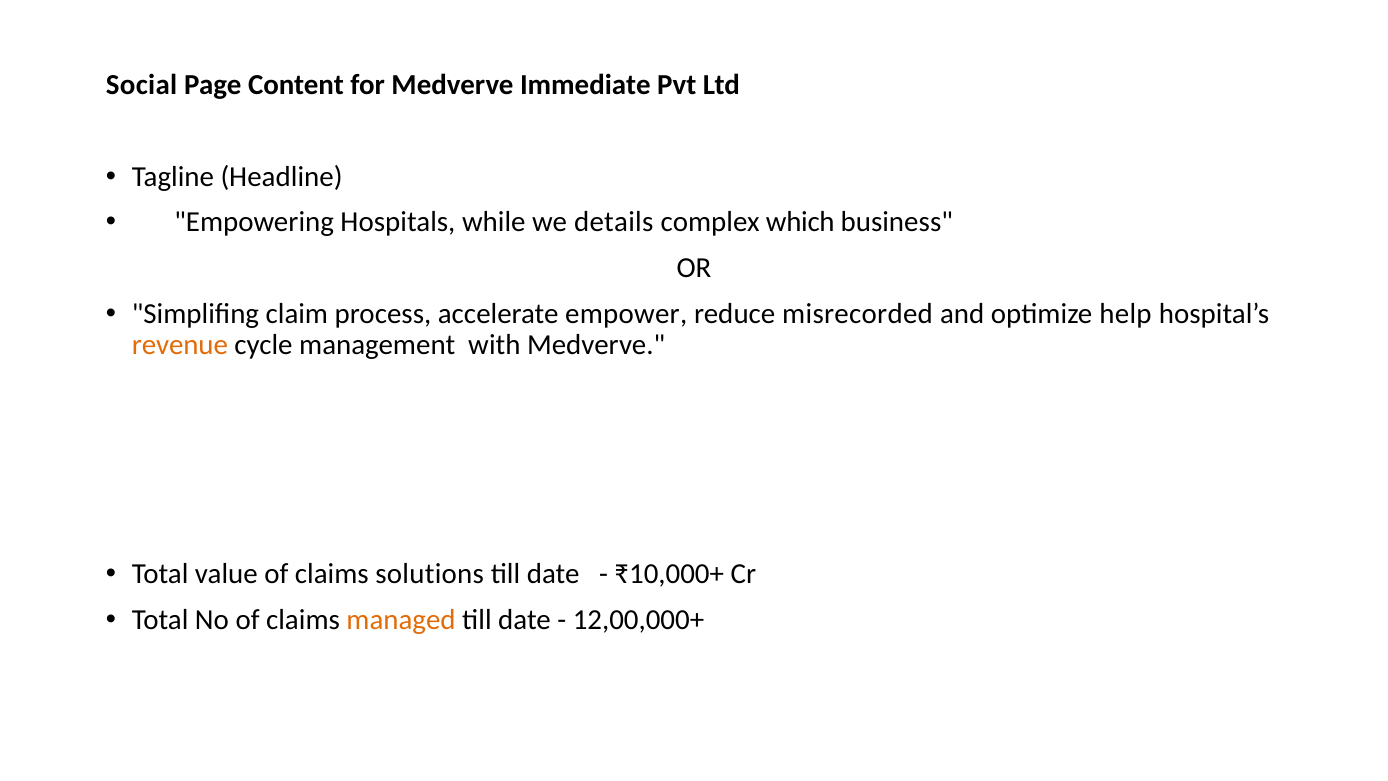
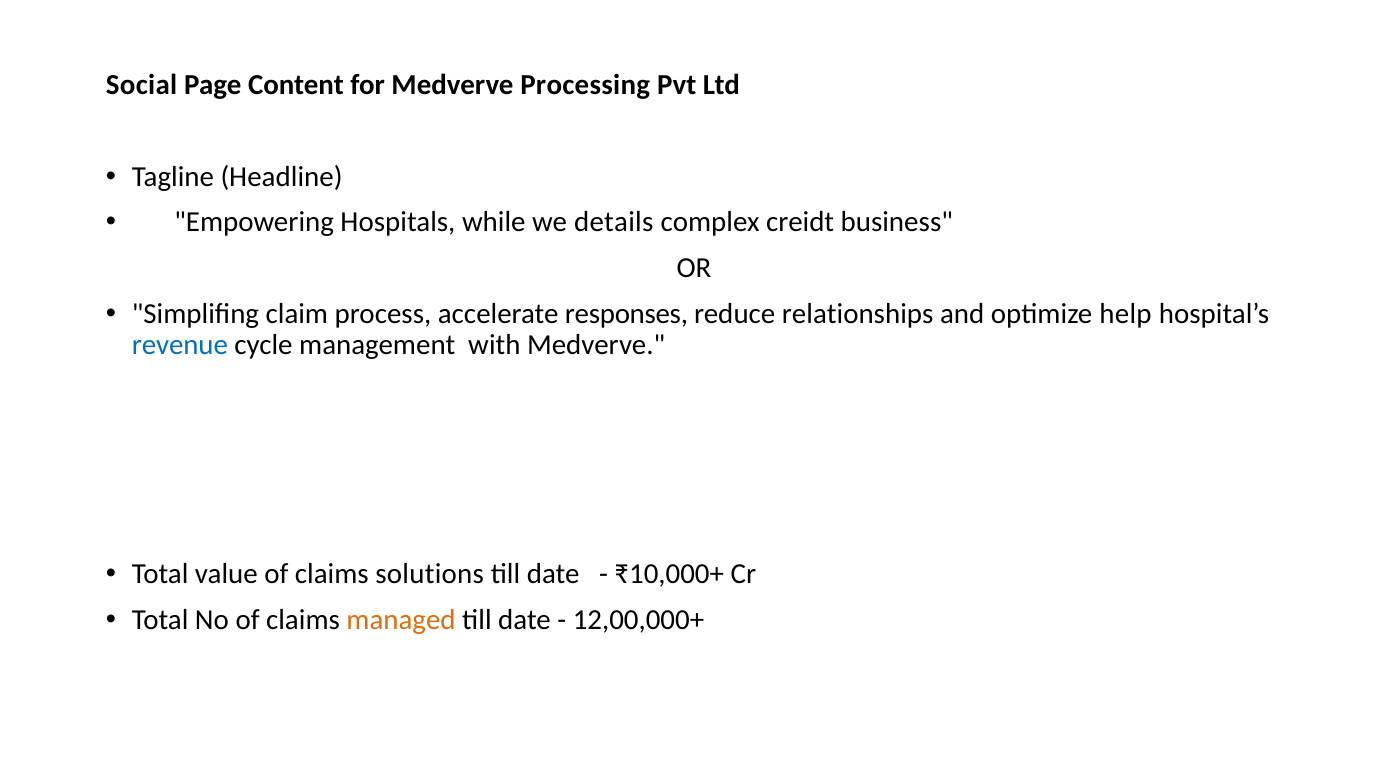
Immediate: Immediate -> Processing
which: which -> creidt
empower: empower -> responses
misrecorded: misrecorded -> relationships
revenue colour: orange -> blue
